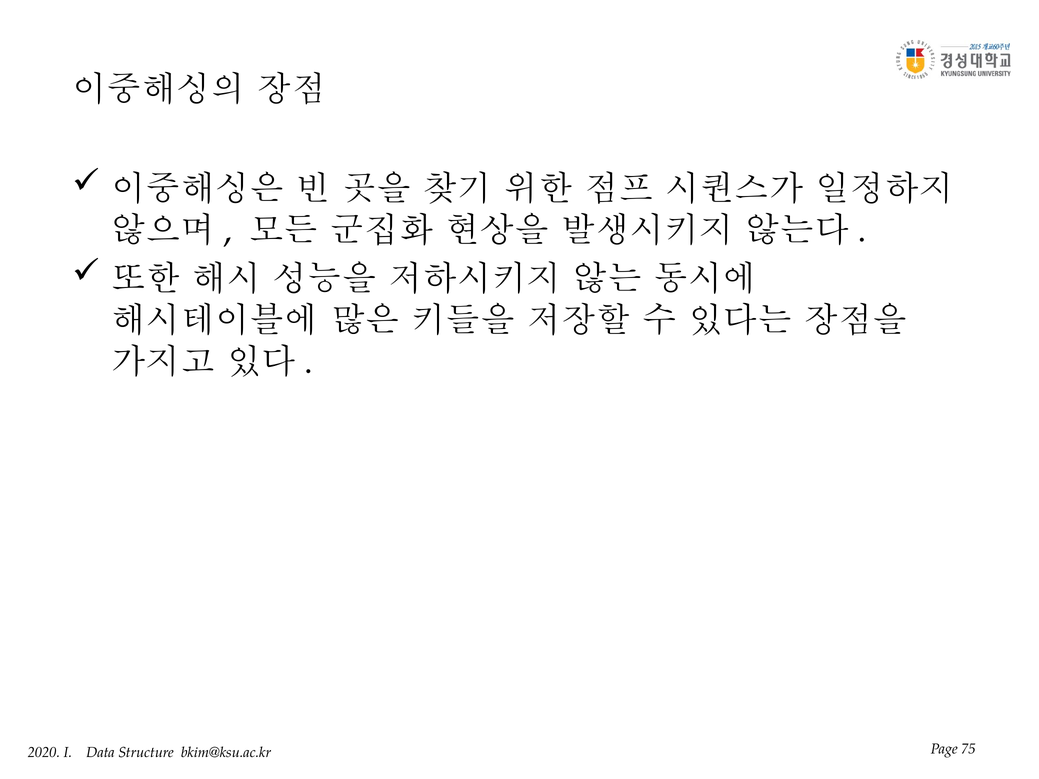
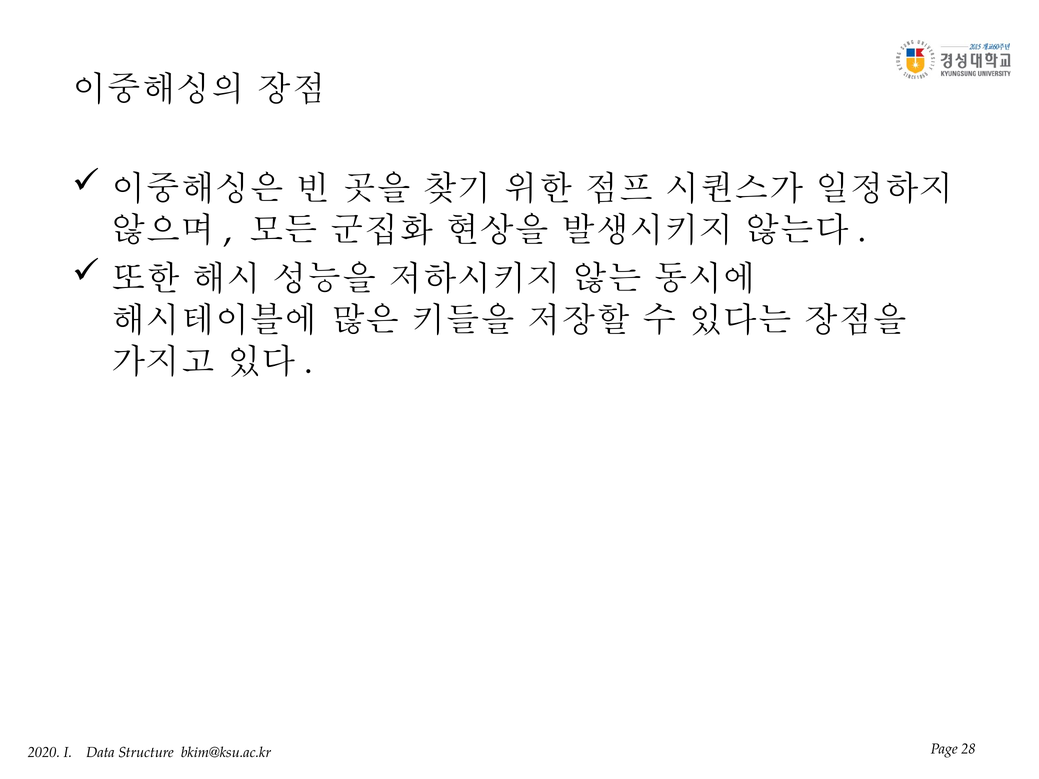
75: 75 -> 28
